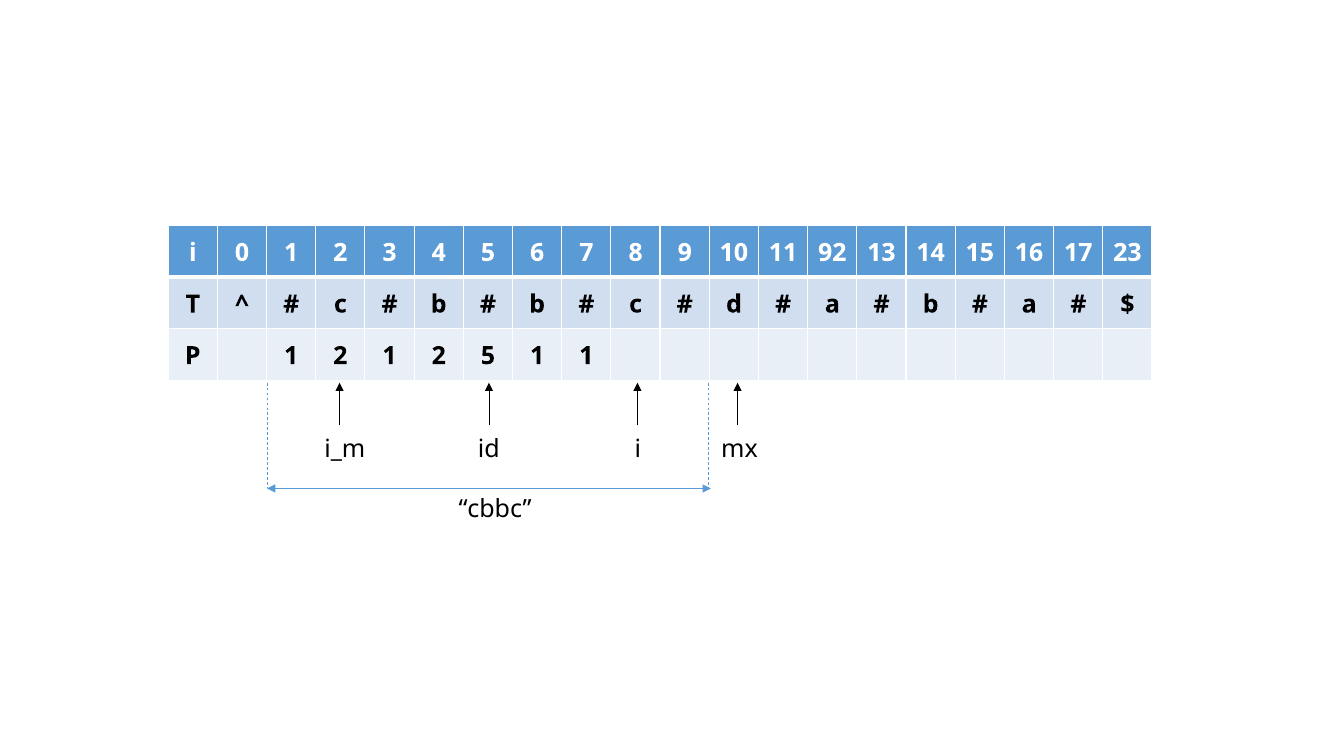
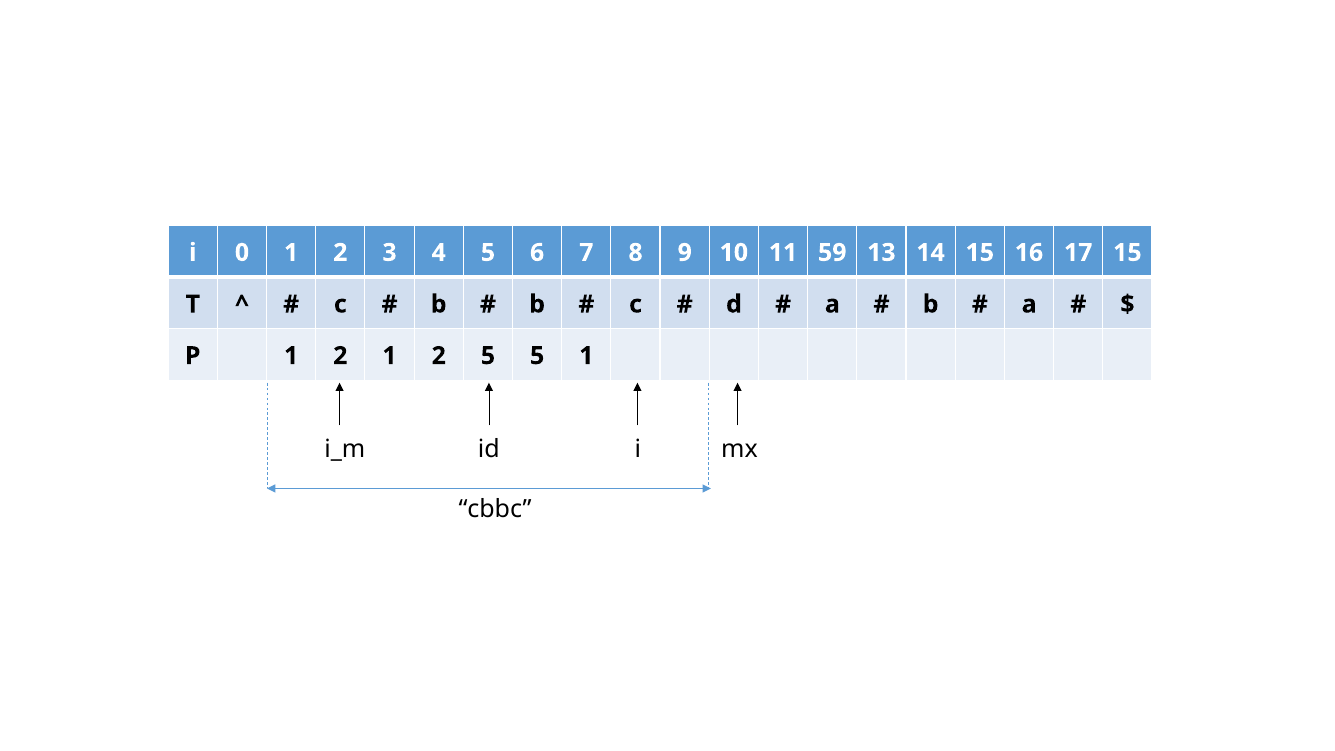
92: 92 -> 59
17 23: 23 -> 15
5 1: 1 -> 5
